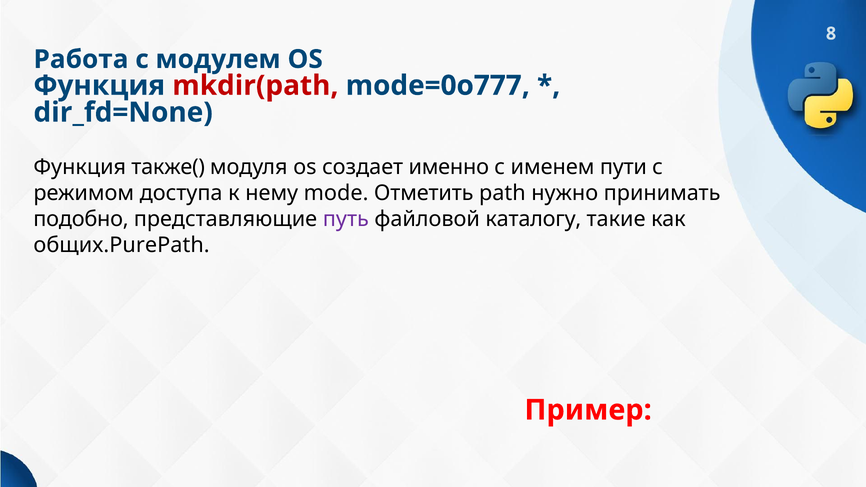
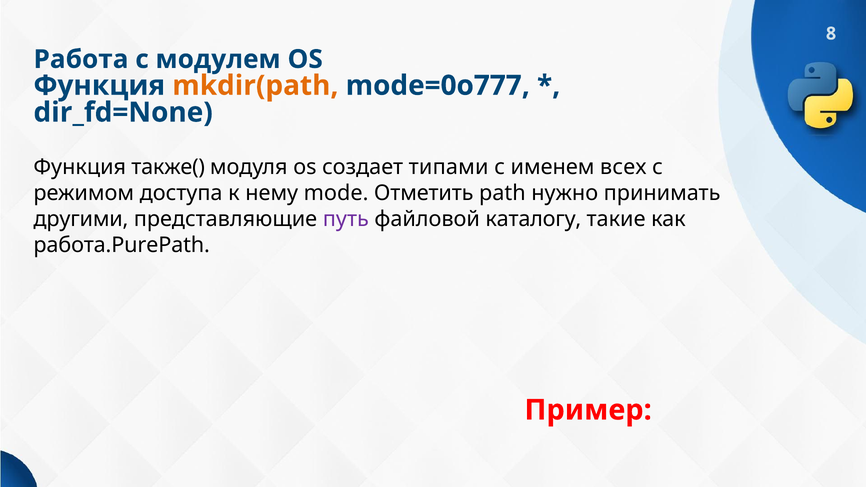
mkdir(path colour: red -> orange
именно: именно -> типами
пути: пути -> всех
подобно: подобно -> другими
общих.PurePath: общих.PurePath -> работа.PurePath
